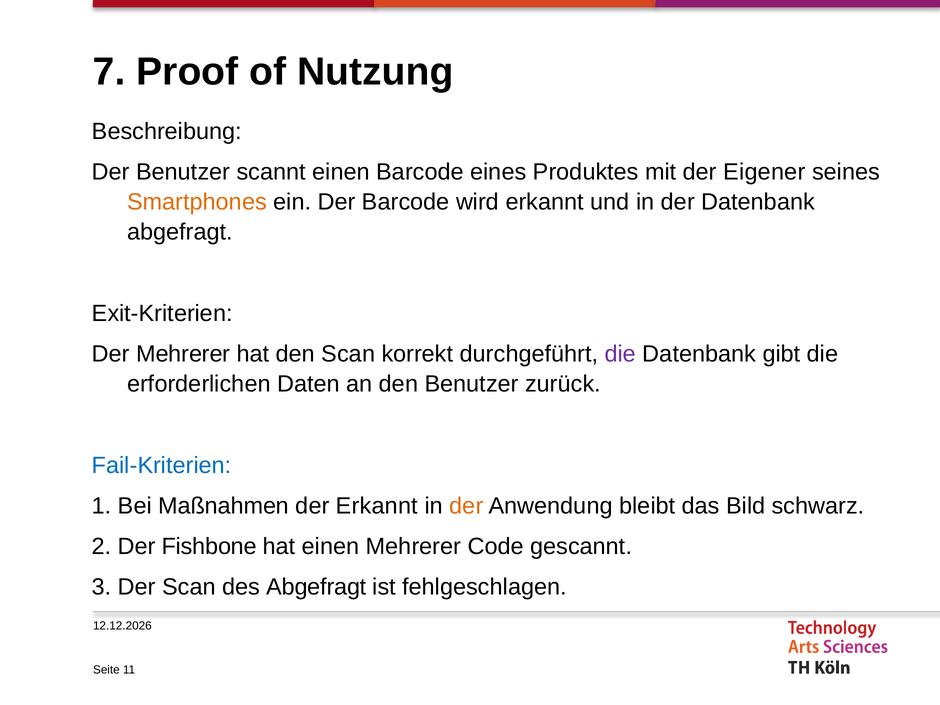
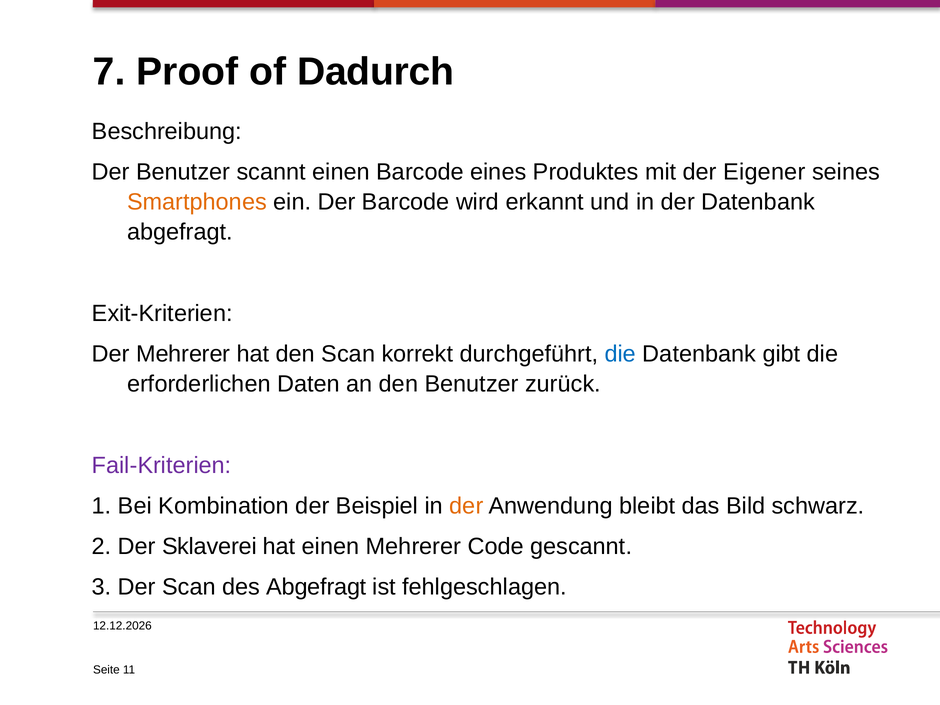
Nutzung: Nutzung -> Dadurch
die at (620, 354) colour: purple -> blue
Fail-Kriterien colour: blue -> purple
Maßnahmen: Maßnahmen -> Kombination
der Erkannt: Erkannt -> Beispiel
Fishbone: Fishbone -> Sklaverei
